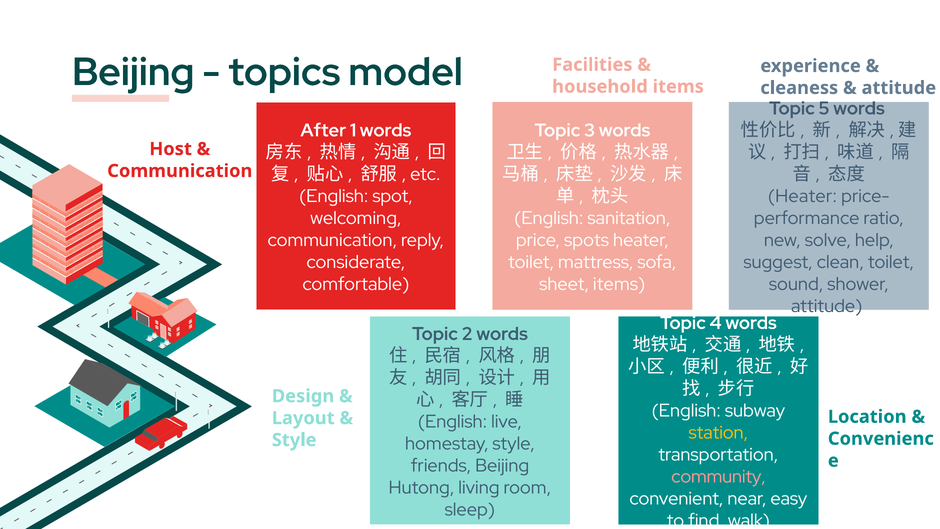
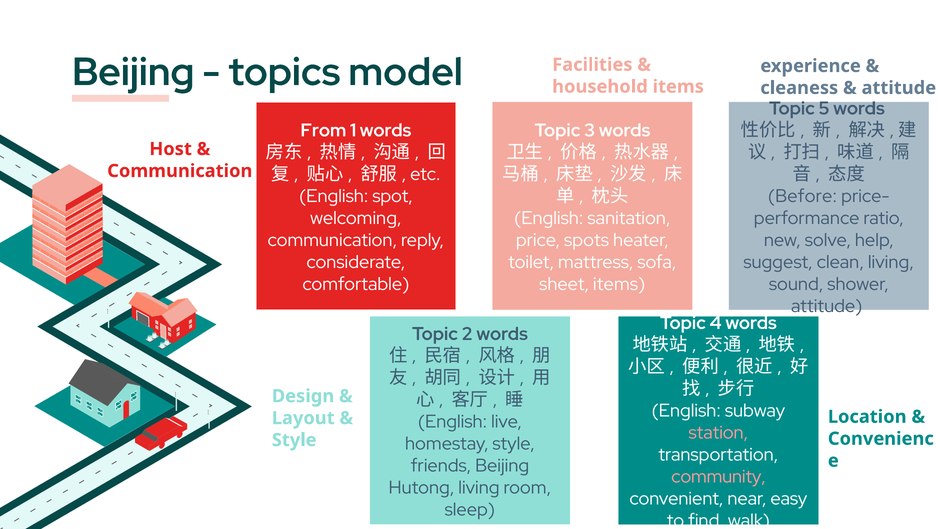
After: After -> From
Heater at (802, 196): Heater -> Before
clean toilet: toilet -> living
station colour: yellow -> pink
